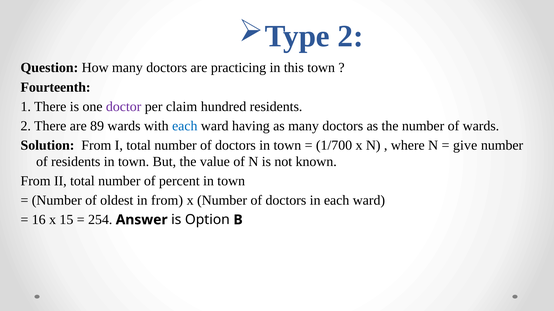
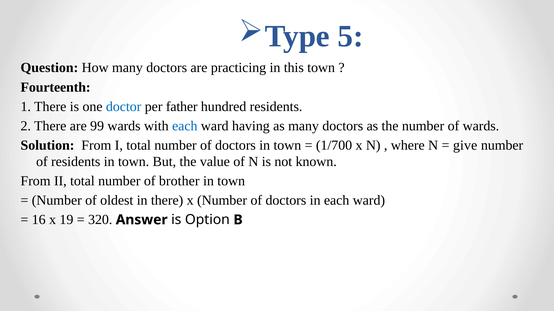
Type 2: 2 -> 5
doctor colour: purple -> blue
claim: claim -> father
89: 89 -> 99
percent: percent -> brother
in from: from -> there
15: 15 -> 19
254: 254 -> 320
